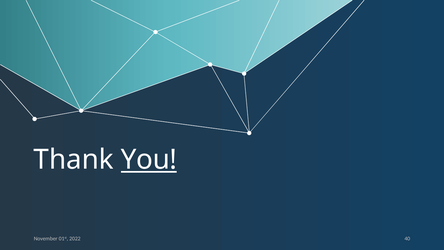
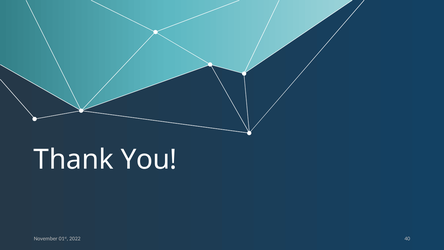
You underline: present -> none
